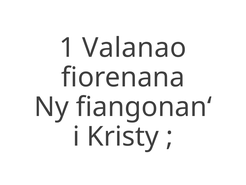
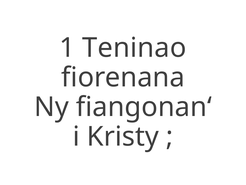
Valanao: Valanao -> Teninao
